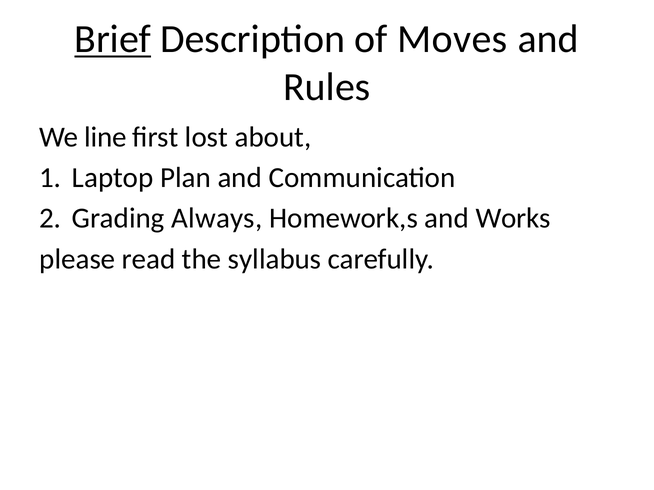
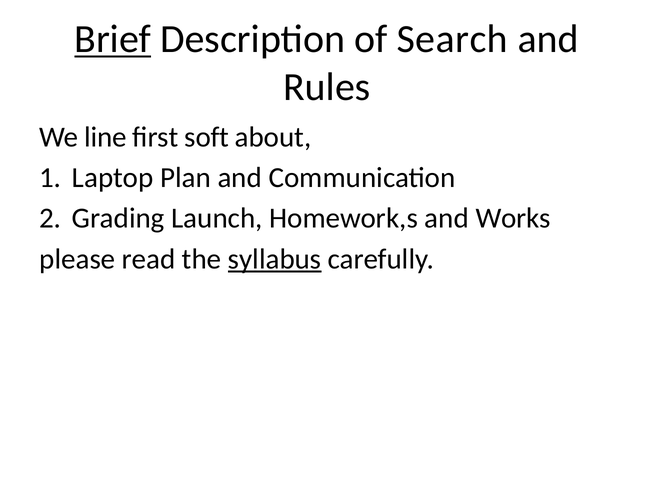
Moves: Moves -> Search
lost: lost -> soft
Always: Always -> Launch
syllabus underline: none -> present
